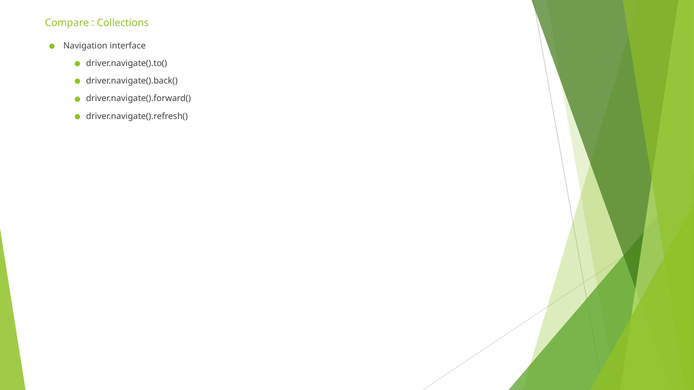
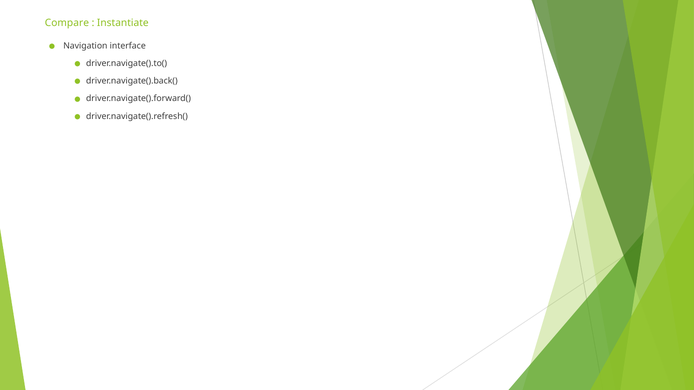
Collections: Collections -> Instantiate
